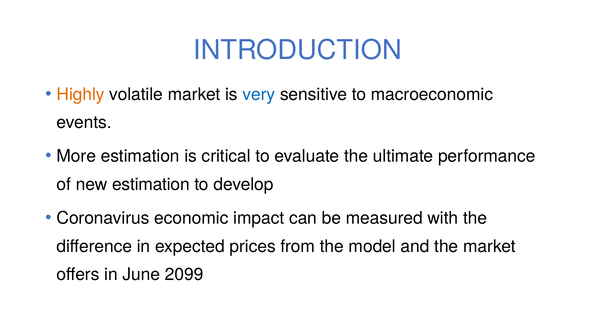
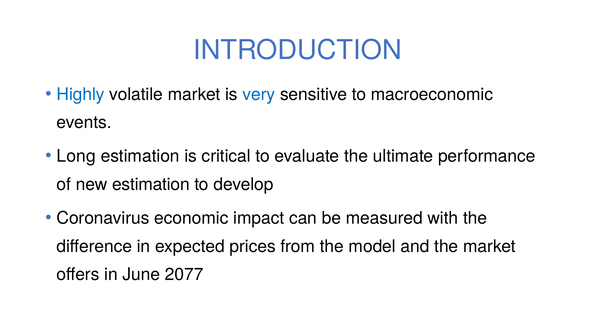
Highly colour: orange -> blue
More: More -> Long
2099: 2099 -> 2077
